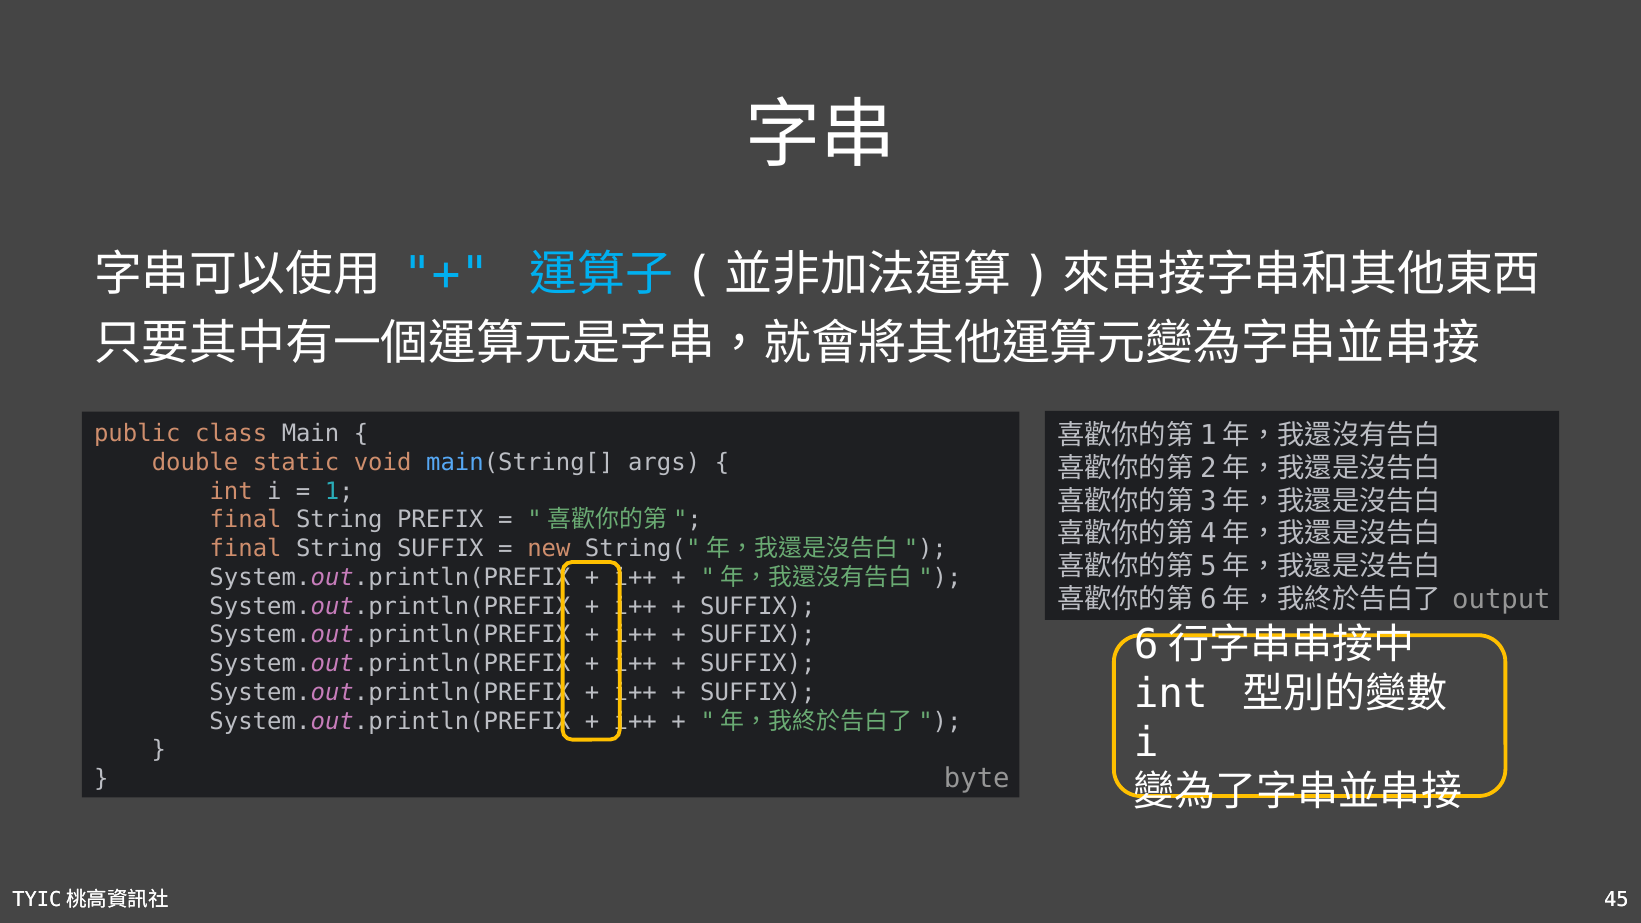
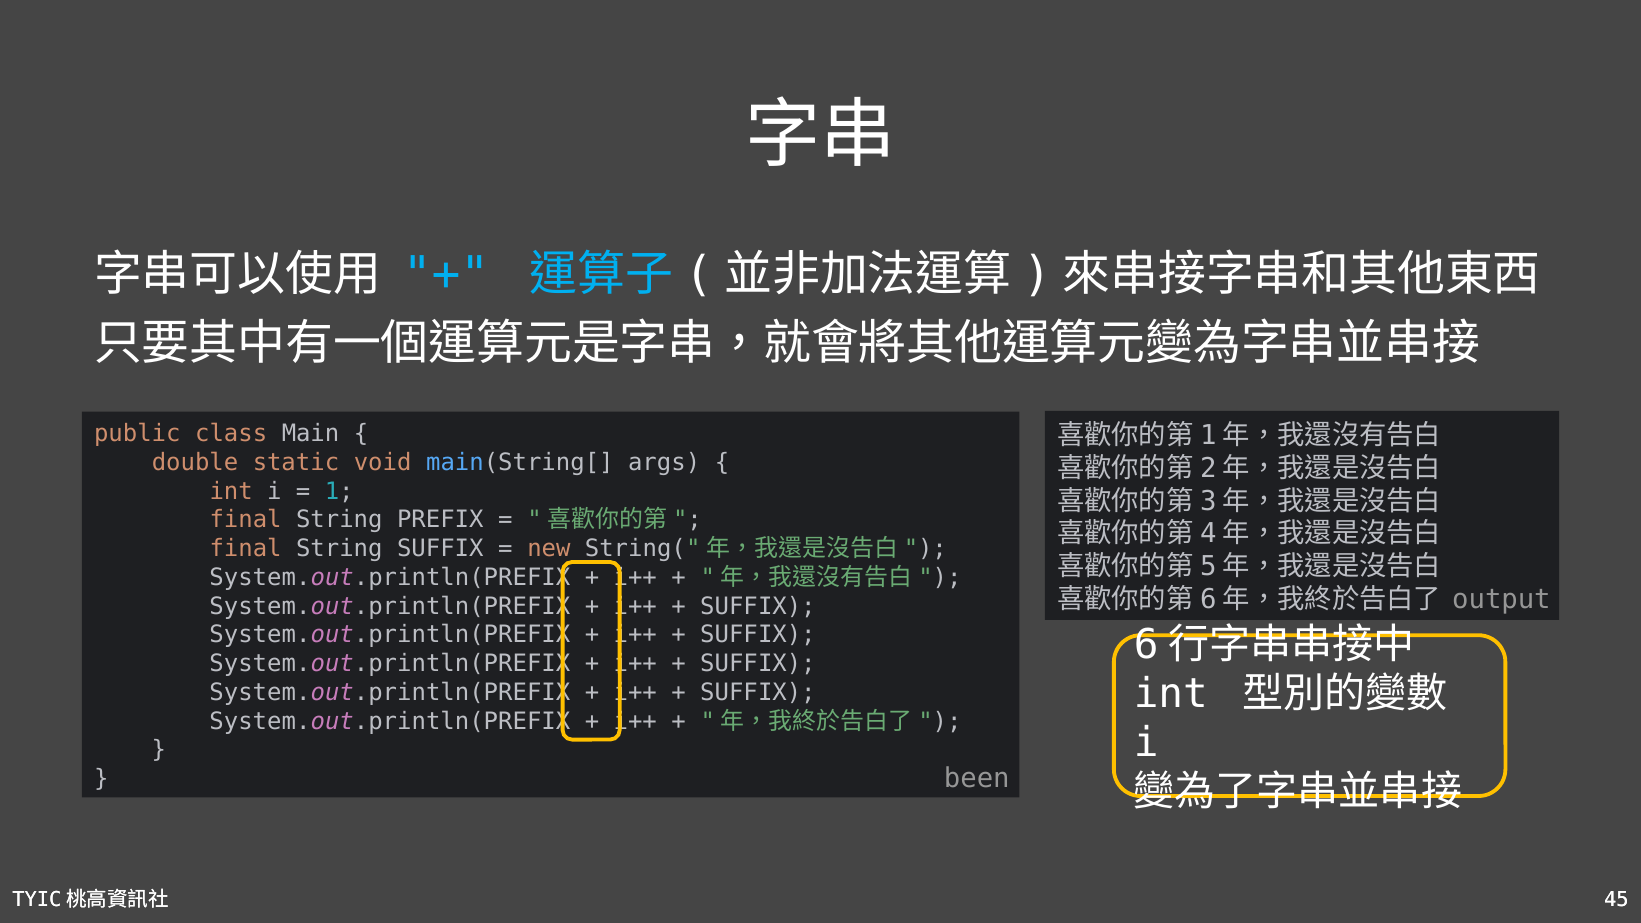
byte: byte -> been
